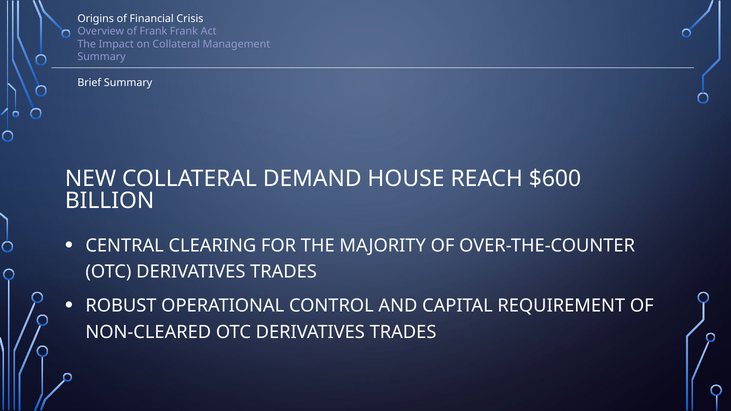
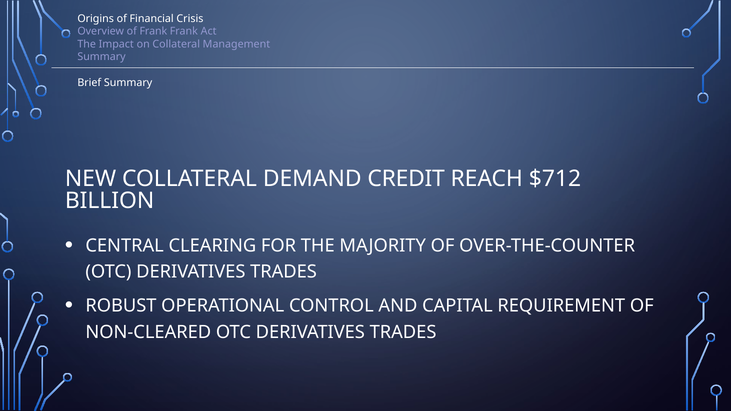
HOUSE: HOUSE -> CREDIT
$600: $600 -> $712
